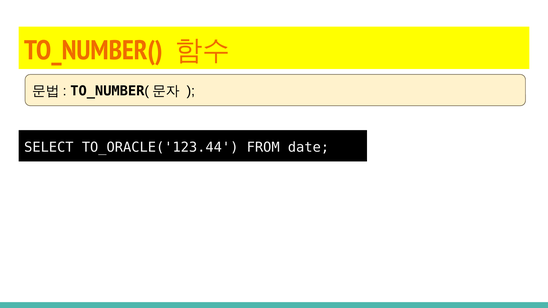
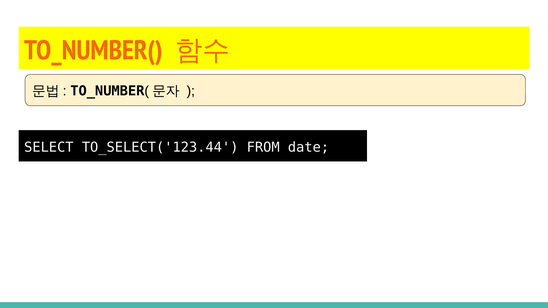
TO_ORACLE('123.44: TO_ORACLE('123.44 -> TO_SELECT('123.44
